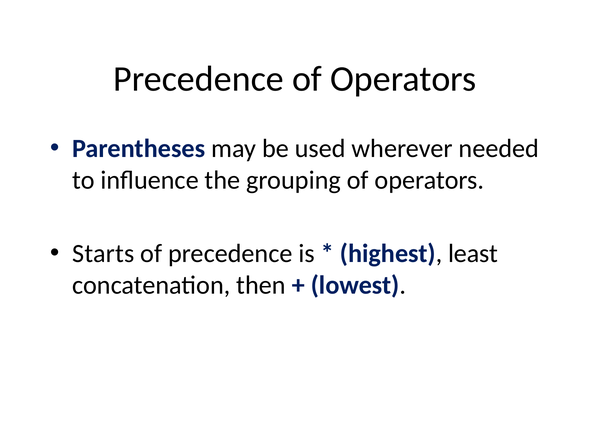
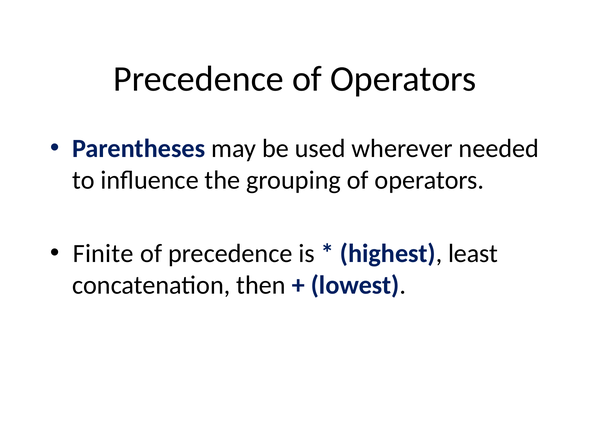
Starts: Starts -> Finite
